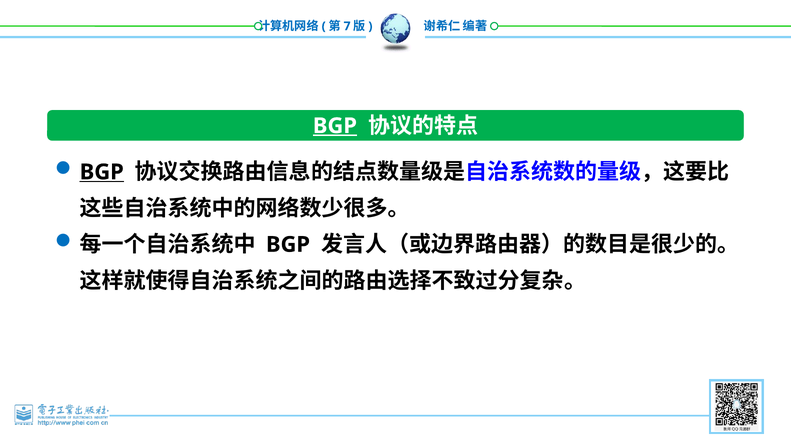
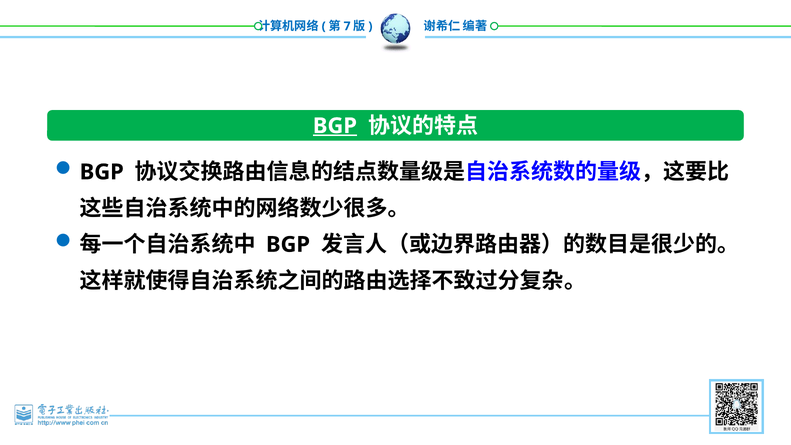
BGP at (102, 172) underline: present -> none
